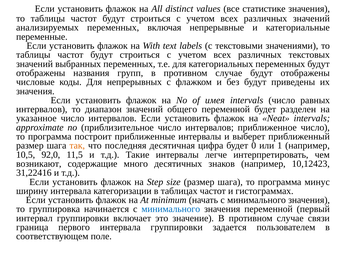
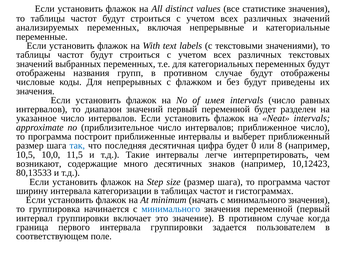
значений общего: общего -> первый
так colour: orange -> blue
1: 1 -> 8
92,0: 92,0 -> 10,0
31,22416: 31,22416 -> 80,13533
программа минус: минус -> частот
связи: связи -> когда
